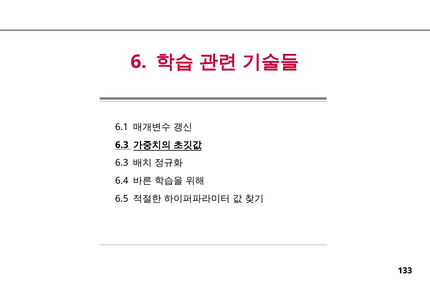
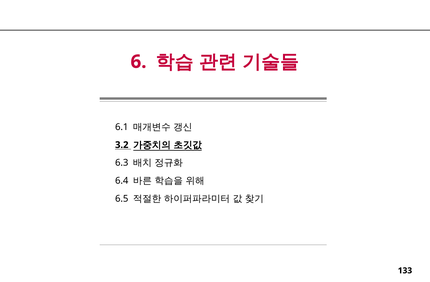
6.3 at (122, 145): 6.3 -> 3.2
